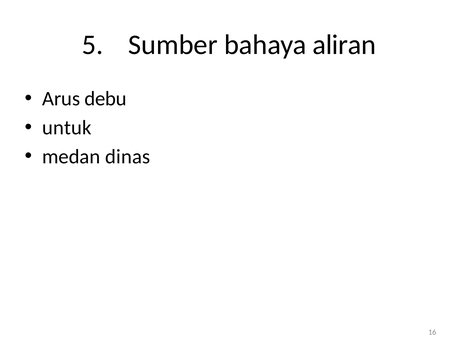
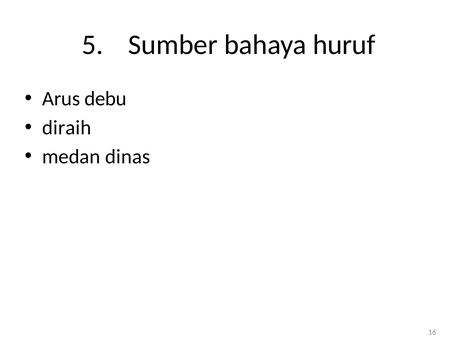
aliran: aliran -> huruf
untuk: untuk -> diraih
